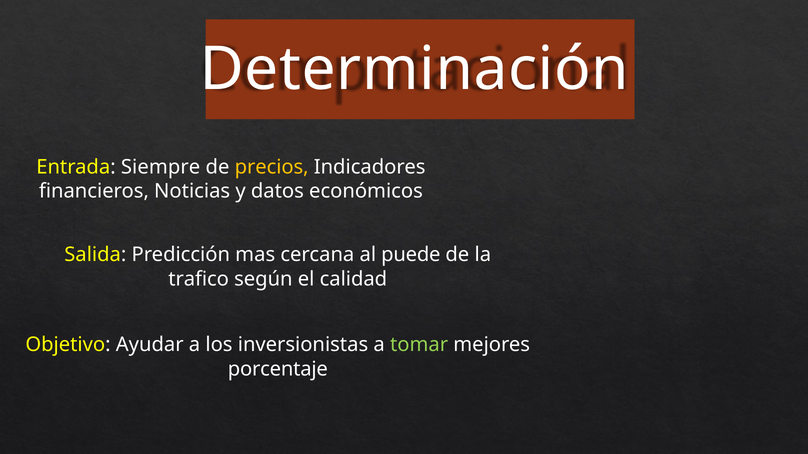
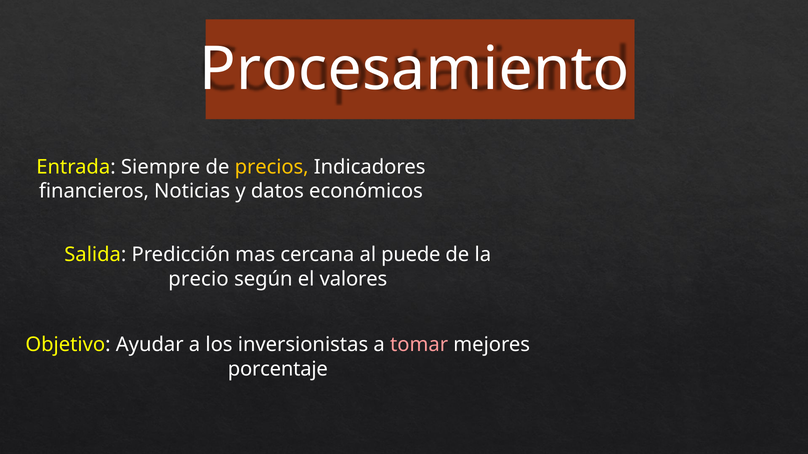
Determinación: Determinación -> Procesamiento
trafico: trafico -> precio
calidad: calidad -> valores
tomar colour: light green -> pink
